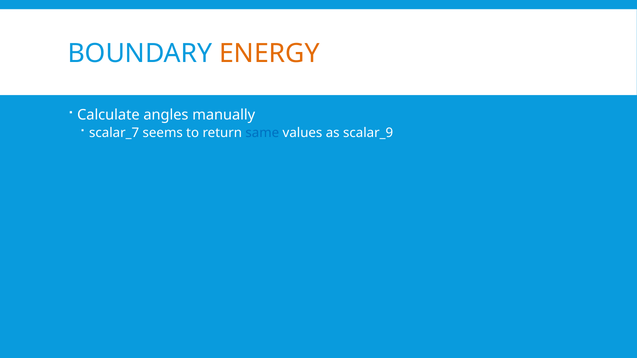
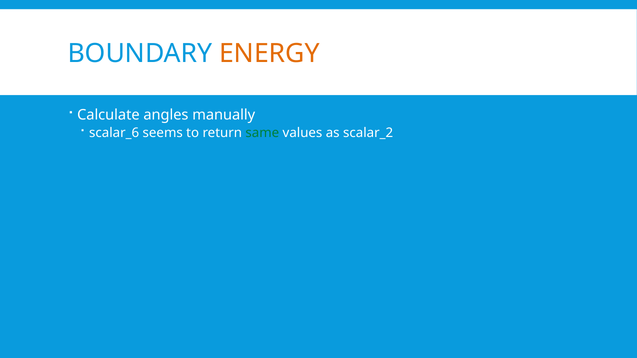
scalar_7: scalar_7 -> scalar_6
same colour: blue -> green
scalar_9: scalar_9 -> scalar_2
